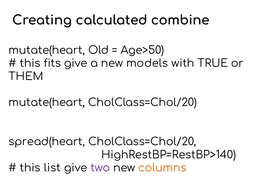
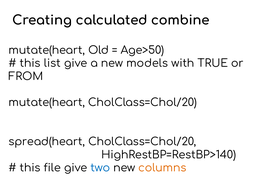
fits: fits -> list
THEM: THEM -> FROM
list: list -> file
two colour: purple -> blue
